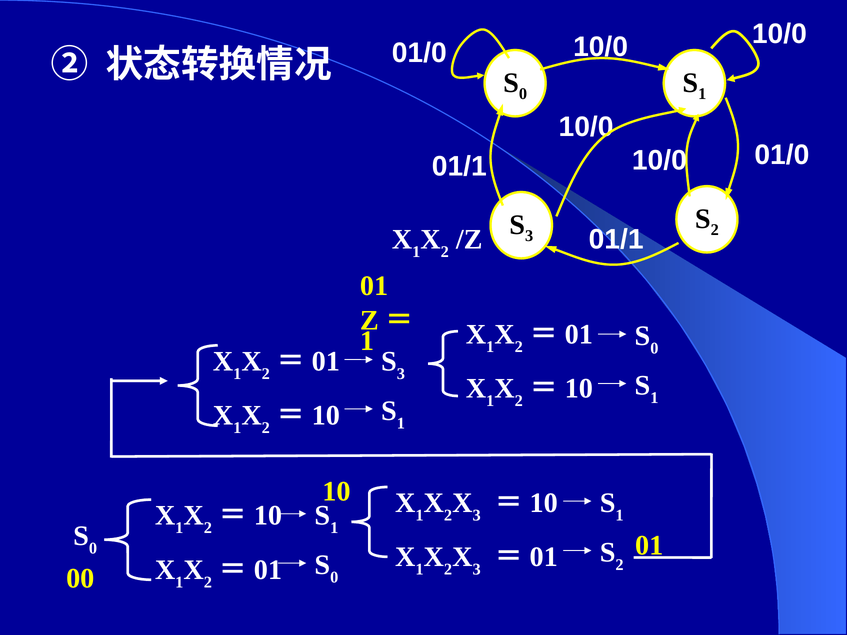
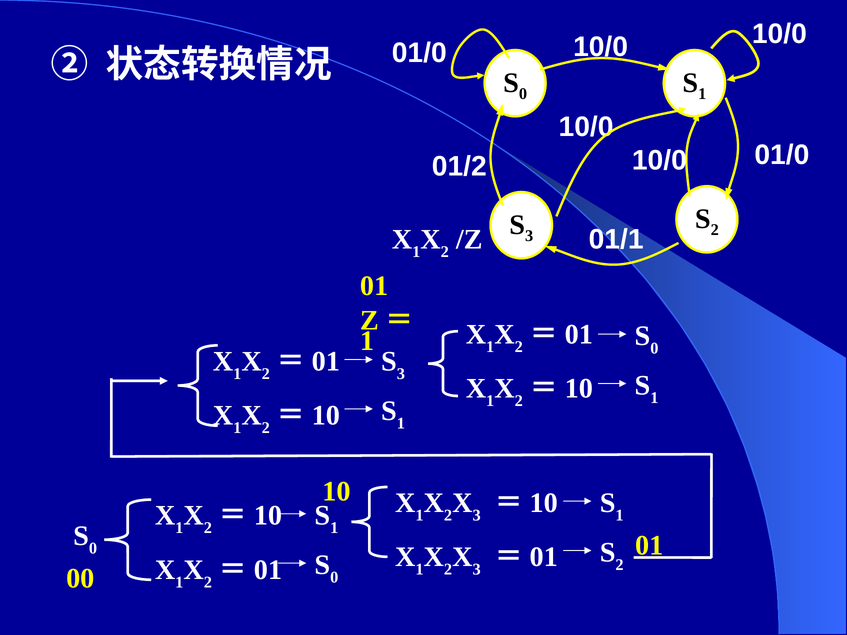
01/1 at (459, 166): 01/1 -> 01/2
